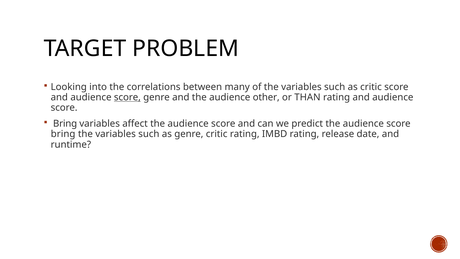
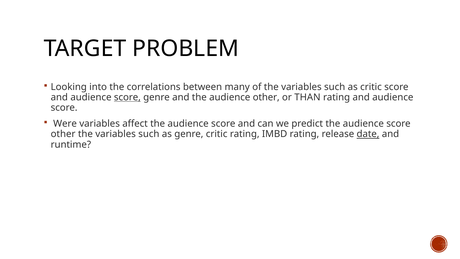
Bring at (65, 124): Bring -> Were
bring at (63, 134): bring -> other
date underline: none -> present
